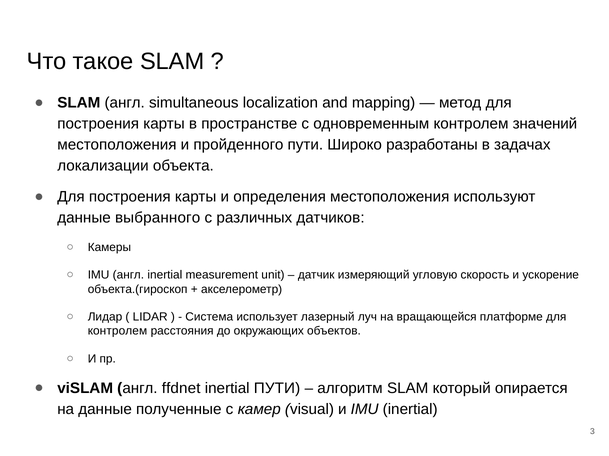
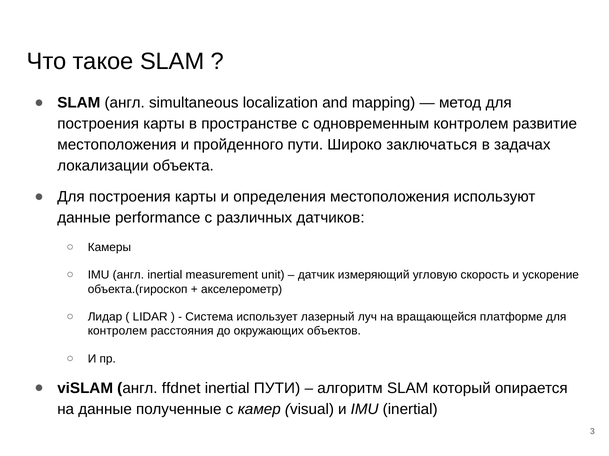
значений: значений -> развитие
разработаны: разработаны -> заключаться
выбранного: выбранного -> performance
